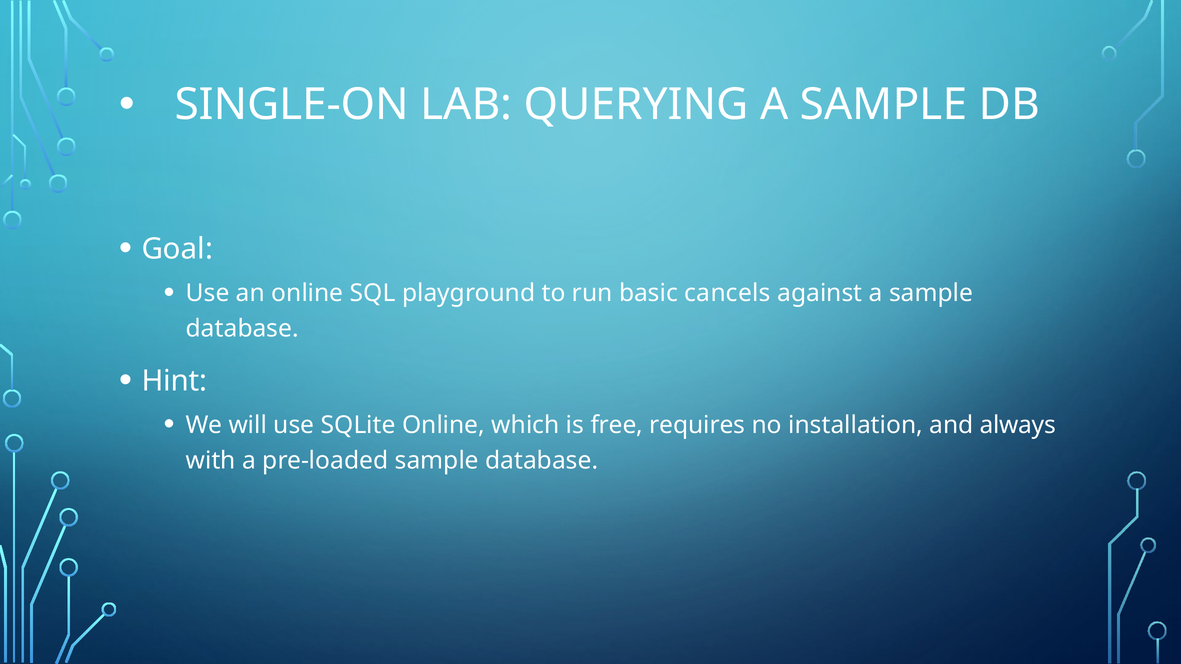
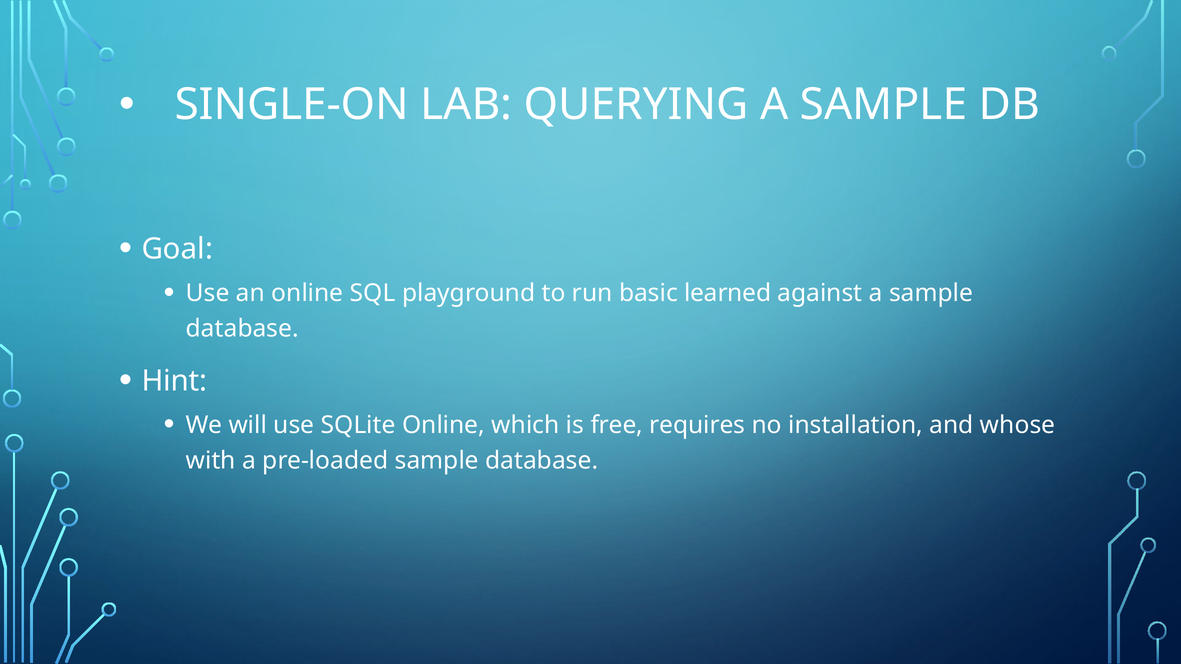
cancels: cancels -> learned
always: always -> whose
